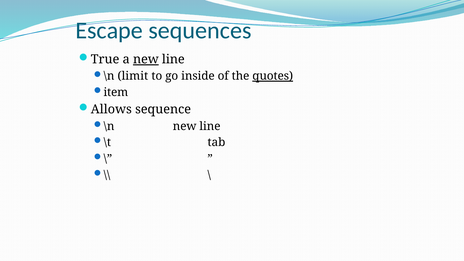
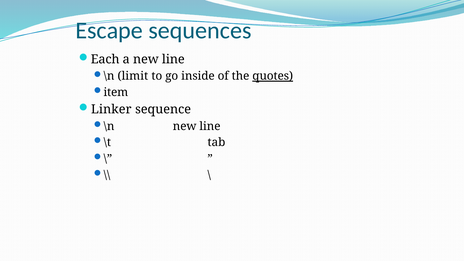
True: True -> Each
new at (146, 59) underline: present -> none
Allows: Allows -> Linker
